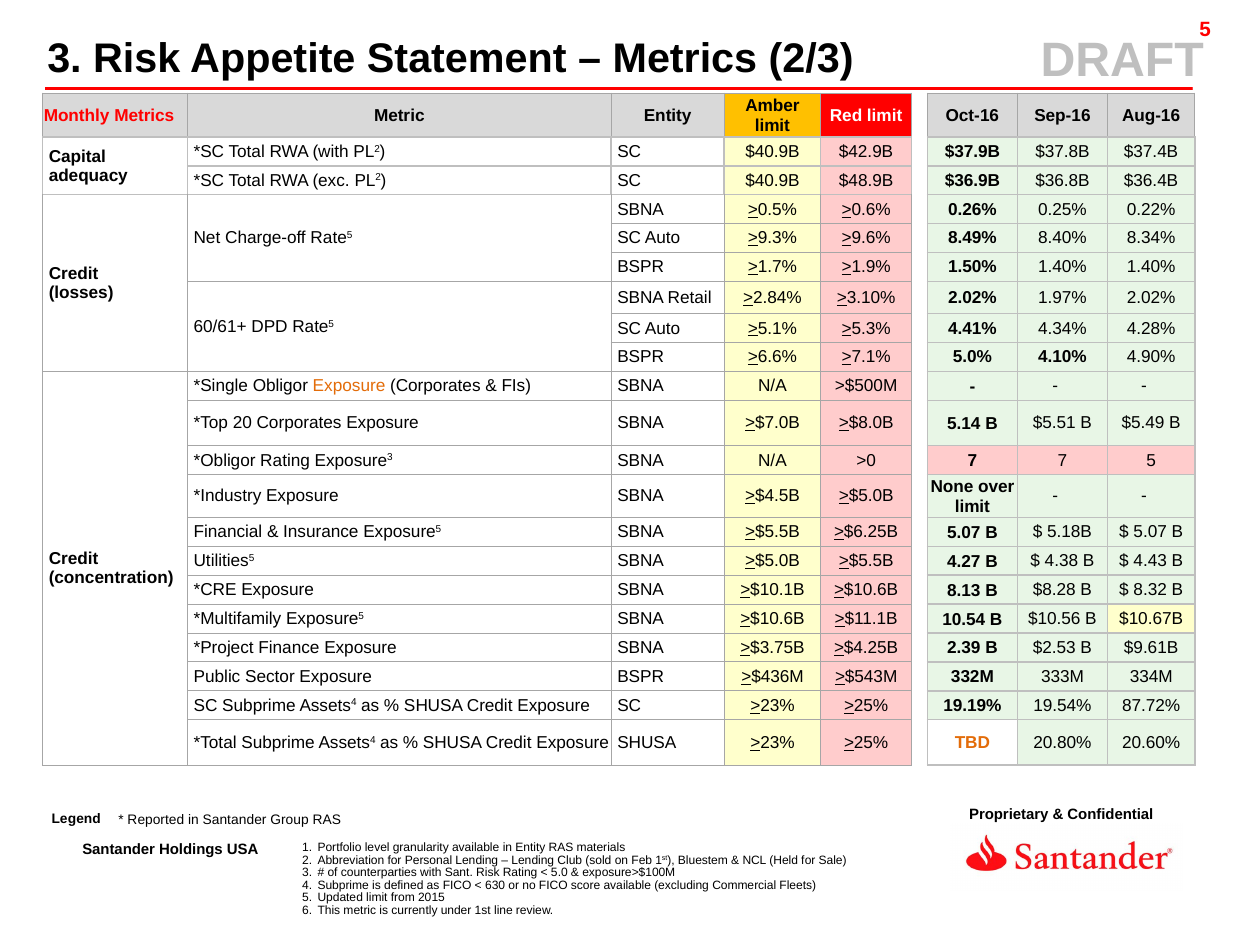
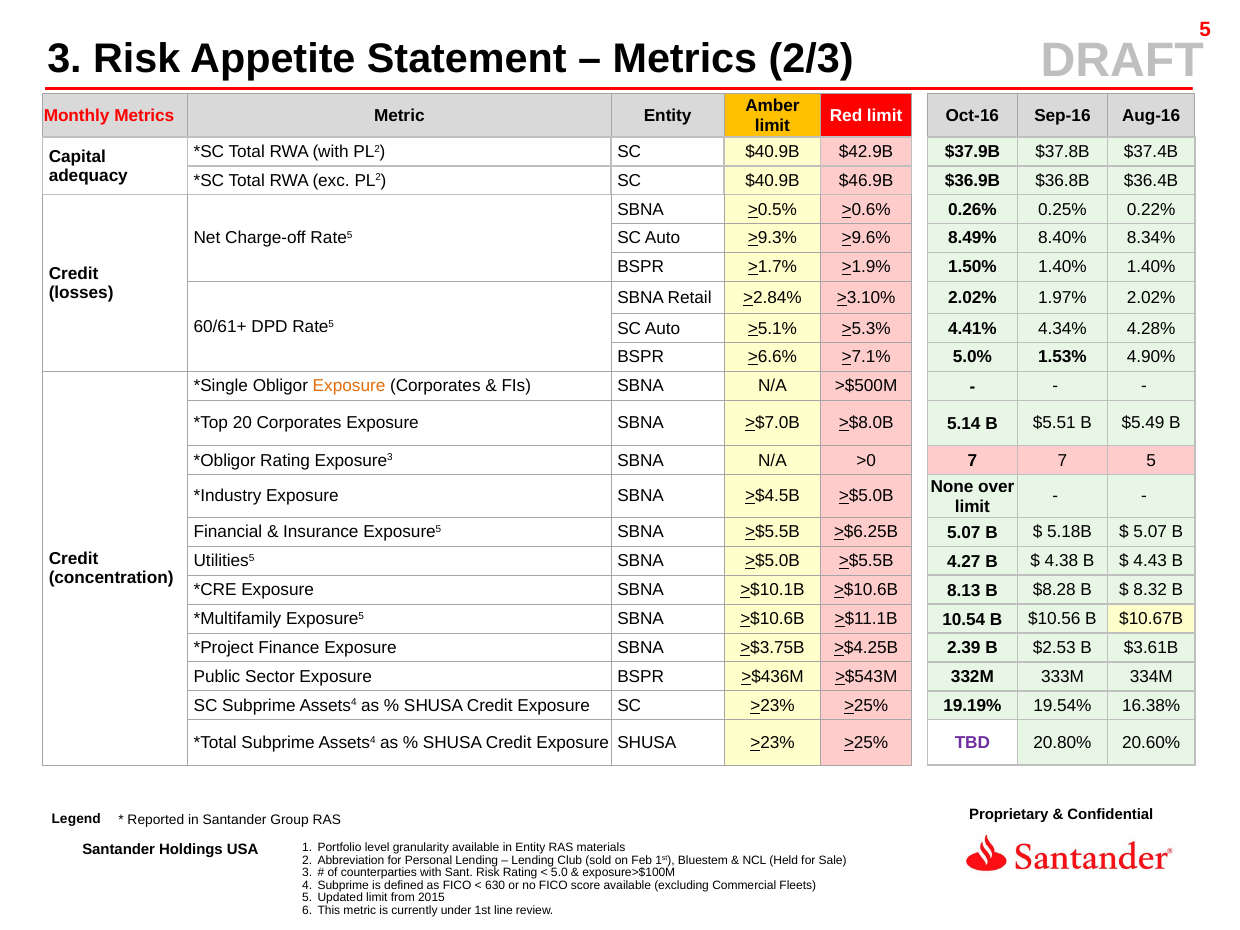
$48.9B: $48.9B -> $46.9B
4.10%: 4.10% -> 1.53%
$9.61B: $9.61B -> $3.61B
87.72%: 87.72% -> 16.38%
TBD colour: orange -> purple
